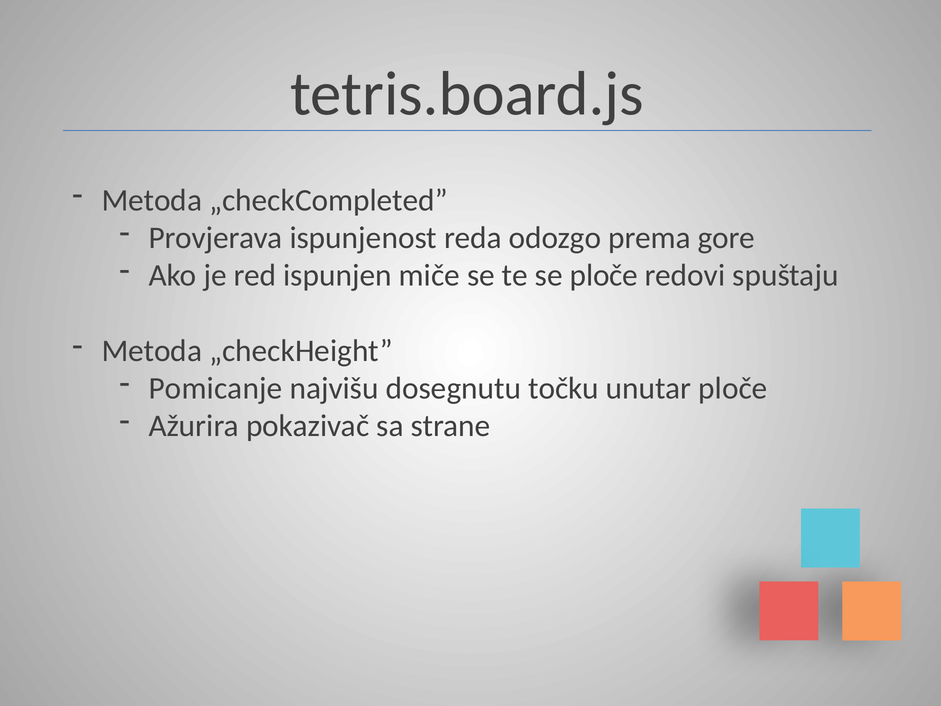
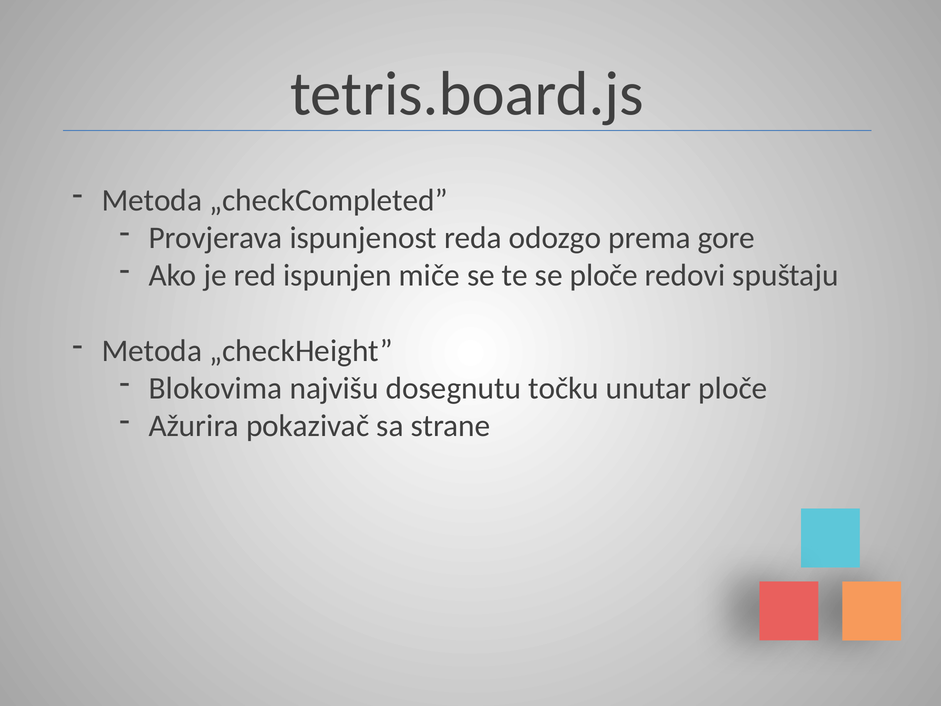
Pomicanje: Pomicanje -> Blokovima
